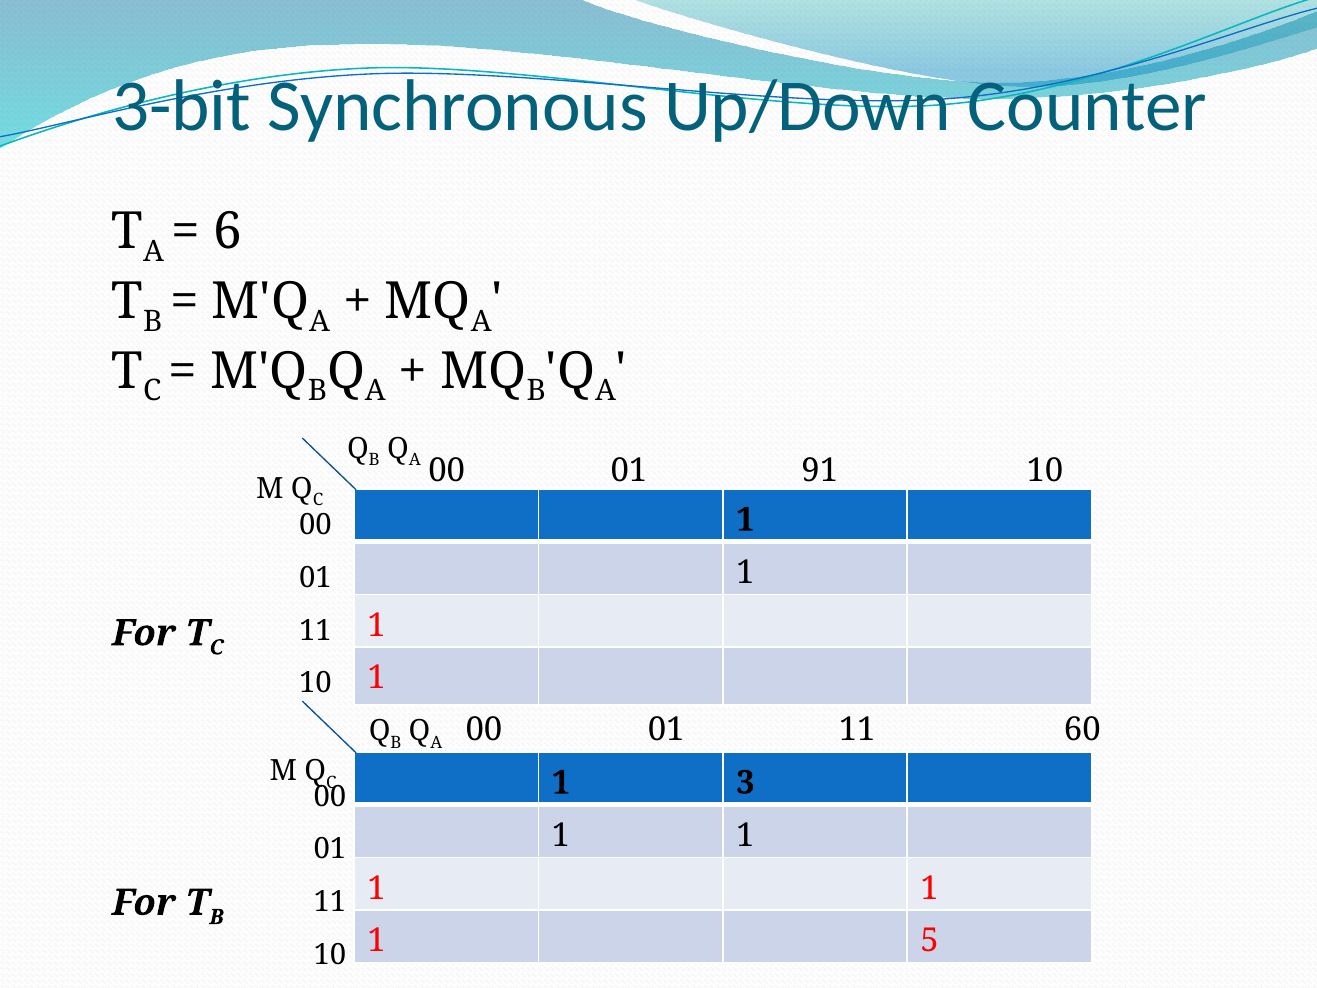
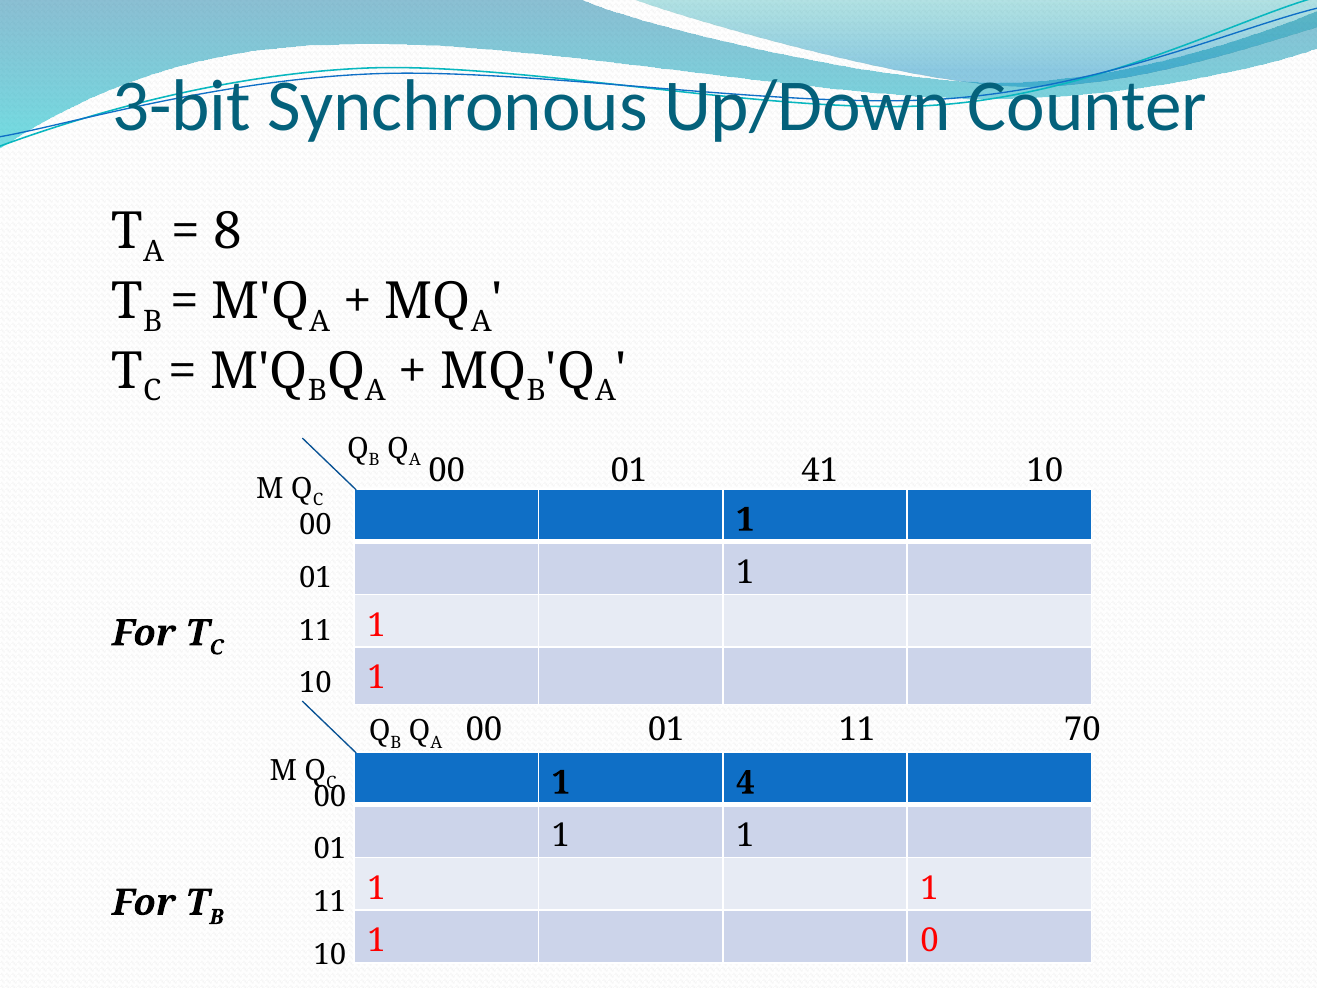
6: 6 -> 8
91: 91 -> 41
60: 60 -> 70
3: 3 -> 4
5: 5 -> 0
